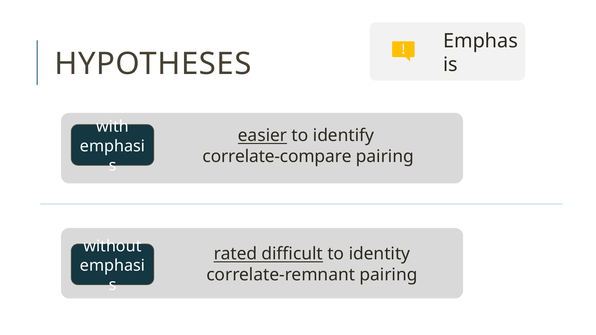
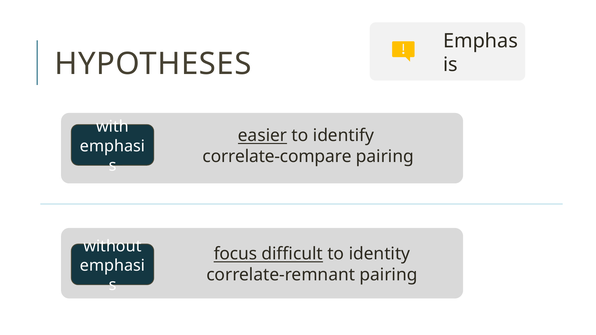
rated: rated -> focus
